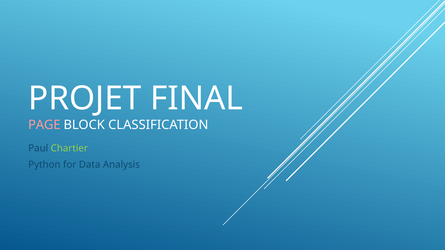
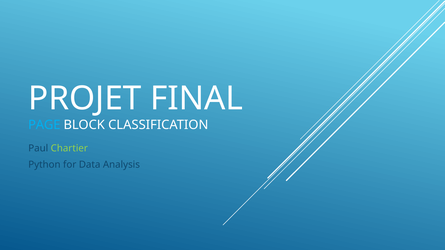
PAGE colour: pink -> light blue
